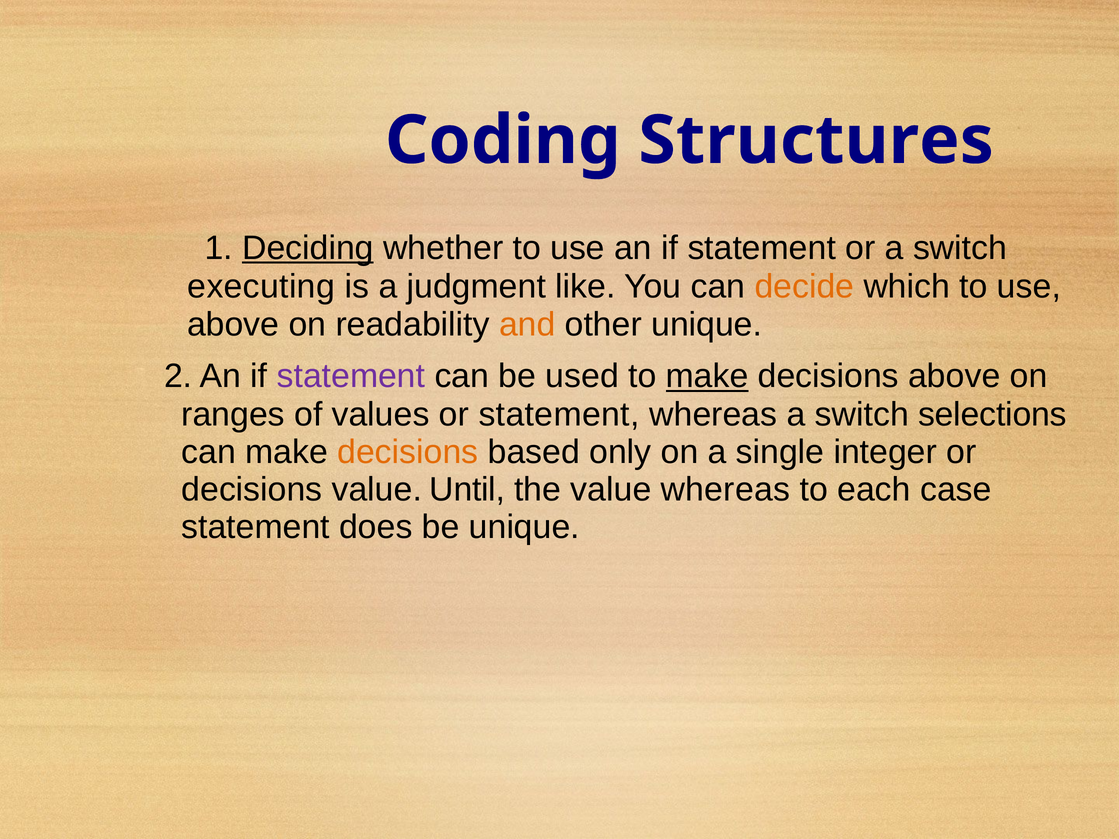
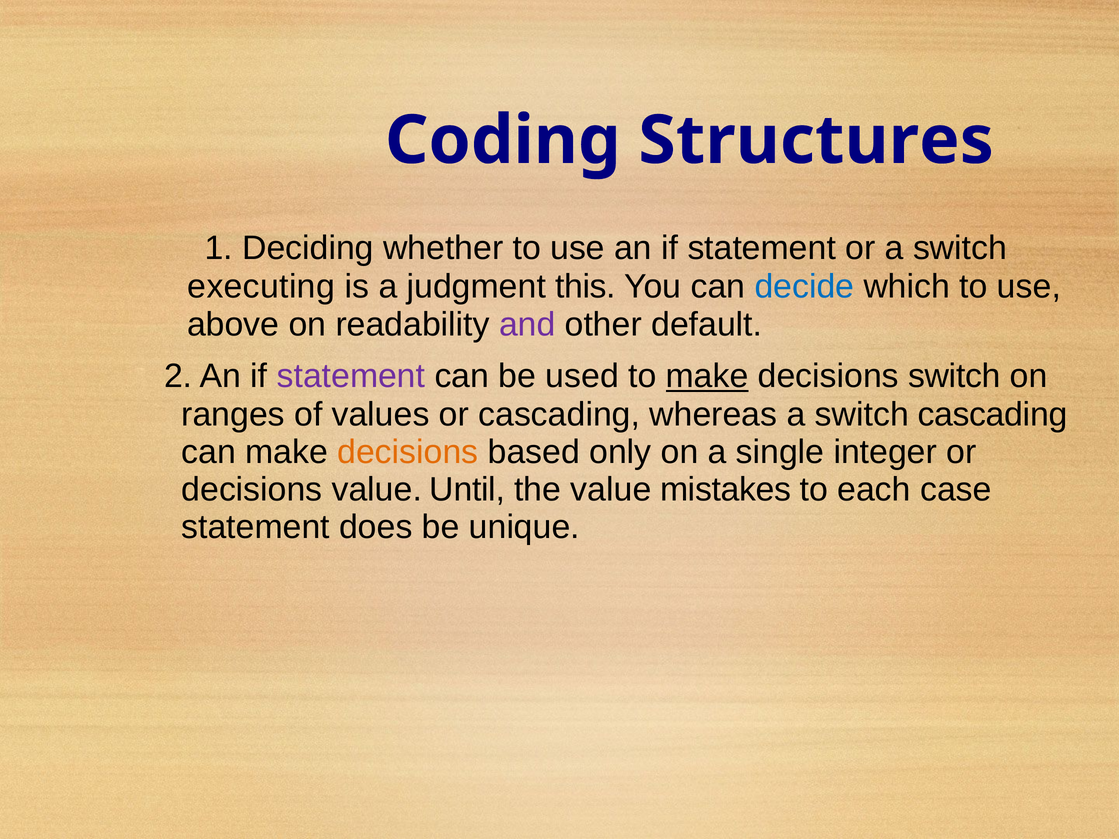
Deciding underline: present -> none
like: like -> this
decide colour: orange -> blue
and colour: orange -> purple
other unique: unique -> default
decisions above: above -> switch
or statement: statement -> cascading
switch selections: selections -> cascading
value whereas: whereas -> mistakes
